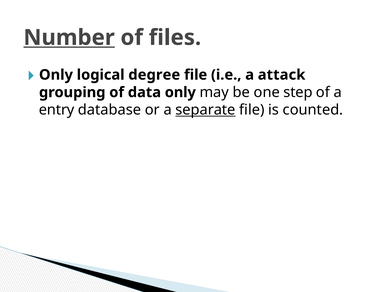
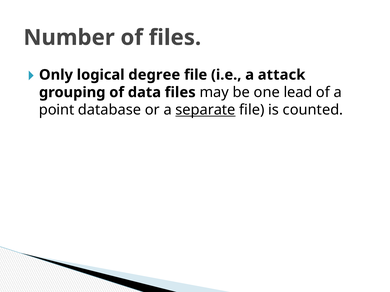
Number underline: present -> none
data only: only -> files
step: step -> lead
entry: entry -> point
